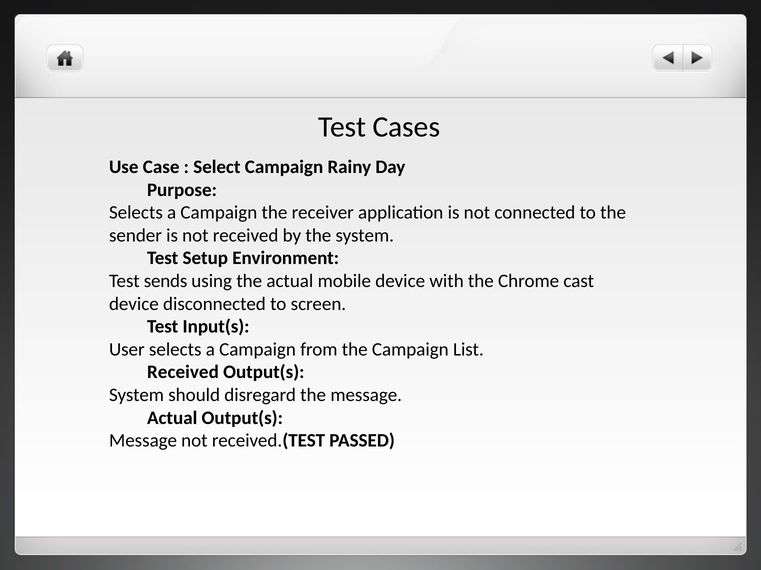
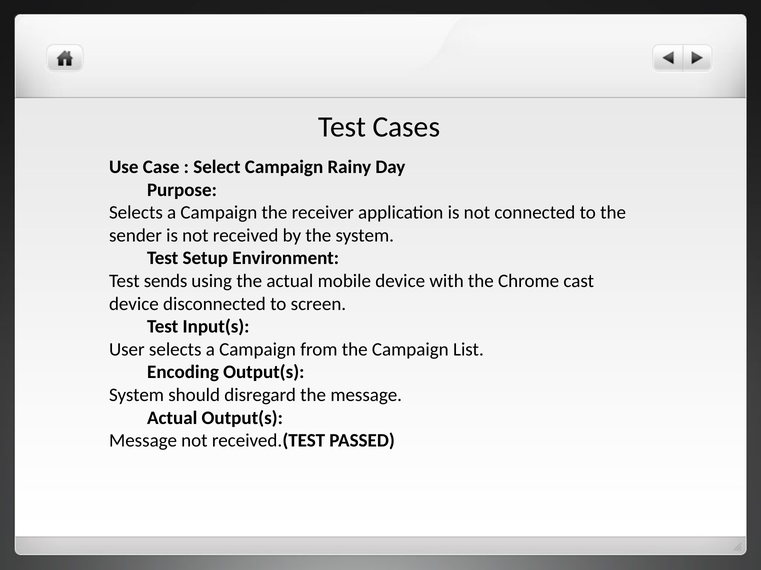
Received at (183, 373): Received -> Encoding
